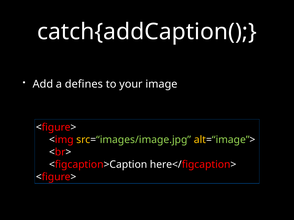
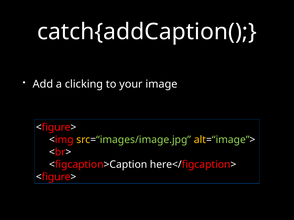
defines: defines -> clicking
